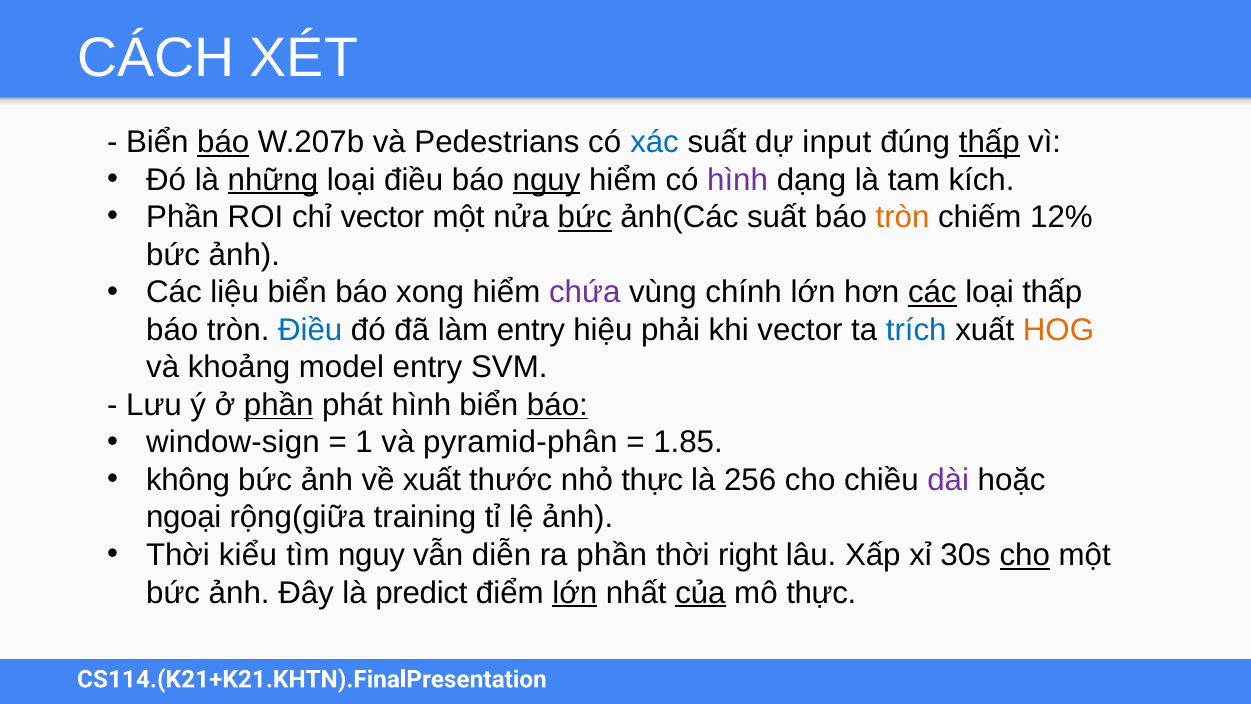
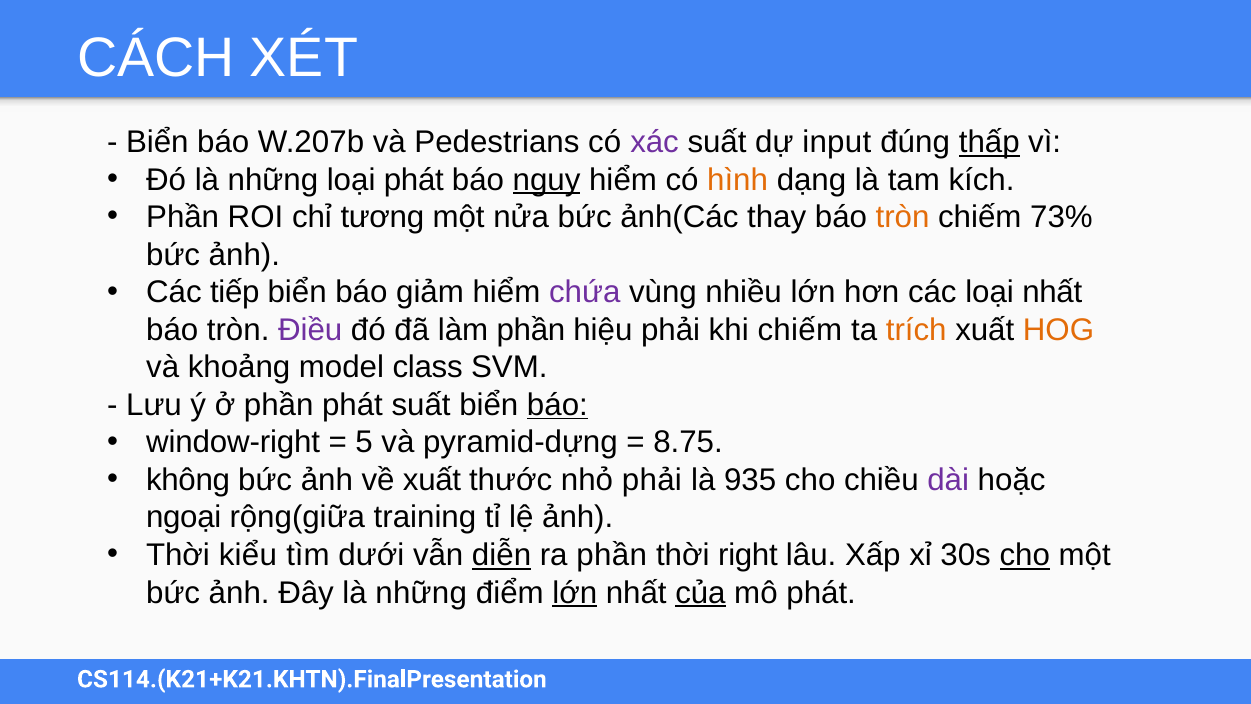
báo at (223, 142) underline: present -> none
xác colour: blue -> purple
những at (273, 180) underline: present -> none
loại điều: điều -> phát
hình at (738, 180) colour: purple -> orange
chỉ vector: vector -> tương
bức at (585, 217) underline: present -> none
ảnh(Các suất: suất -> thay
12%: 12% -> 73%
liệu: liệu -> tiếp
xong: xong -> giảm
chính: chính -> nhiều
các at (932, 292) underline: present -> none
loại thấp: thấp -> nhất
Điều at (310, 330) colour: blue -> purple
làm entry: entry -> phần
khi vector: vector -> chiếm
trích colour: blue -> orange
model entry: entry -> class
phần at (279, 405) underline: present -> none
phát hình: hình -> suất
window-sign: window-sign -> window-right
1: 1 -> 5
pyramid-phân: pyramid-phân -> pyramid-dựng
1.85: 1.85 -> 8.75
nhỏ thực: thực -> phải
256: 256 -> 935
tìm nguy: nguy -> dưới
diễn underline: none -> present
Đây là predict: predict -> những
mô thực: thực -> phát
